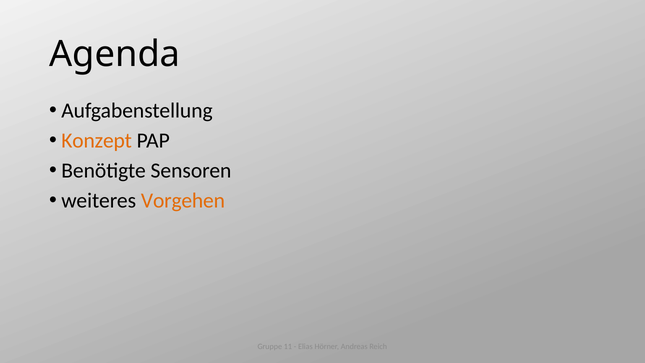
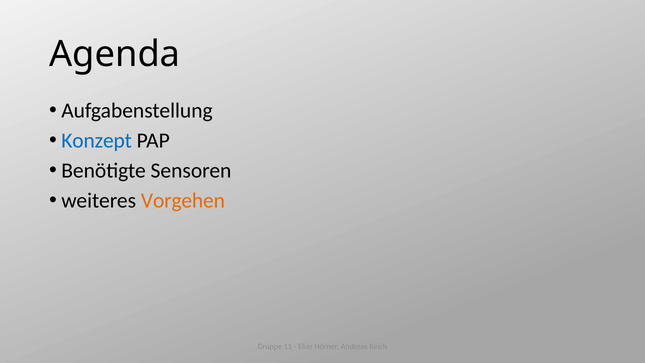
Konzept colour: orange -> blue
